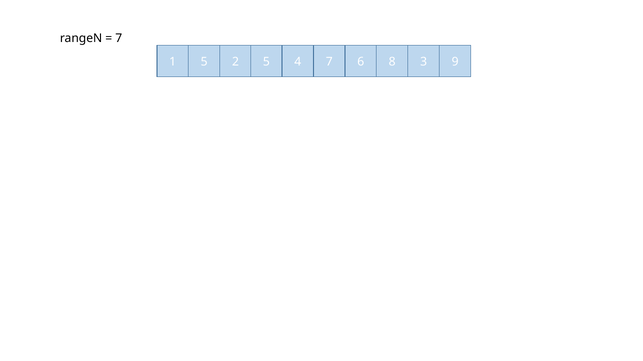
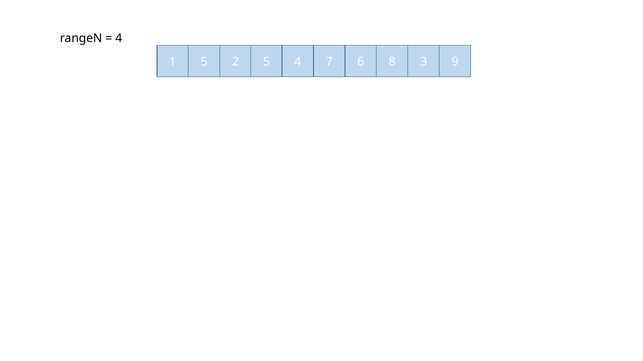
7 at (119, 39): 7 -> 4
